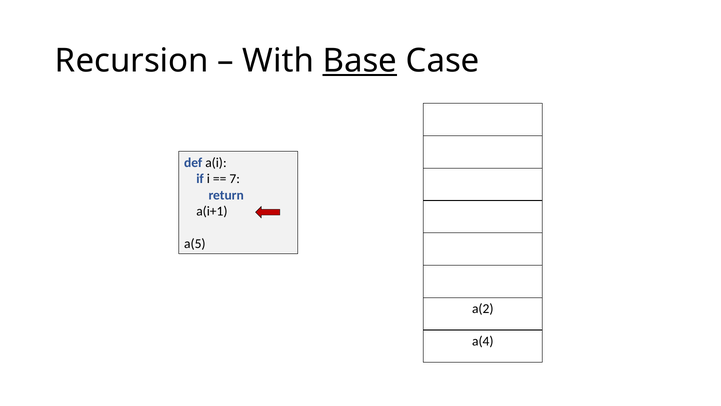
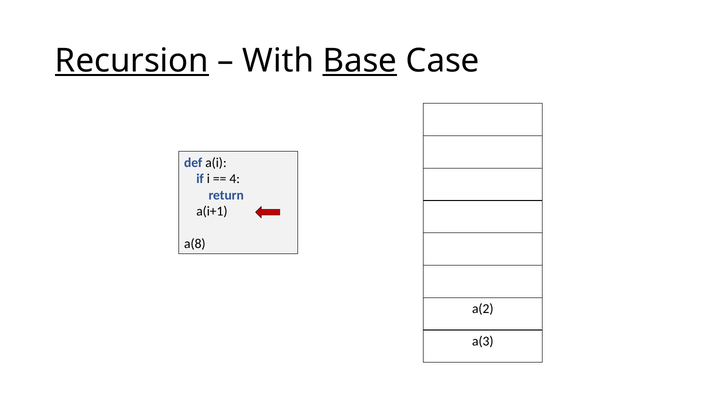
Recursion underline: none -> present
7: 7 -> 4
a(5: a(5 -> a(8
a(4: a(4 -> a(3
